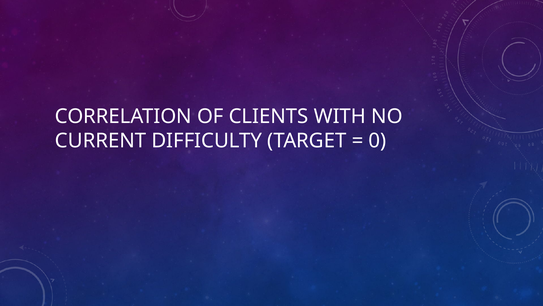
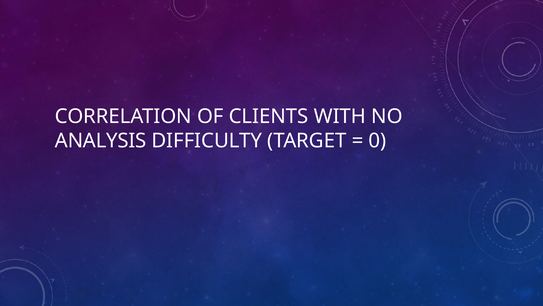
CURRENT: CURRENT -> ANALYSIS
